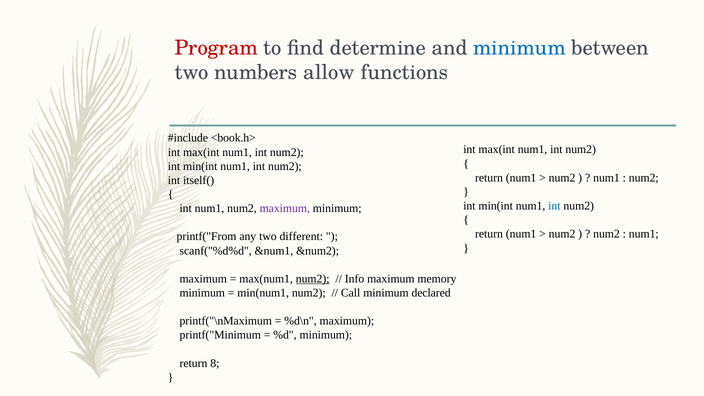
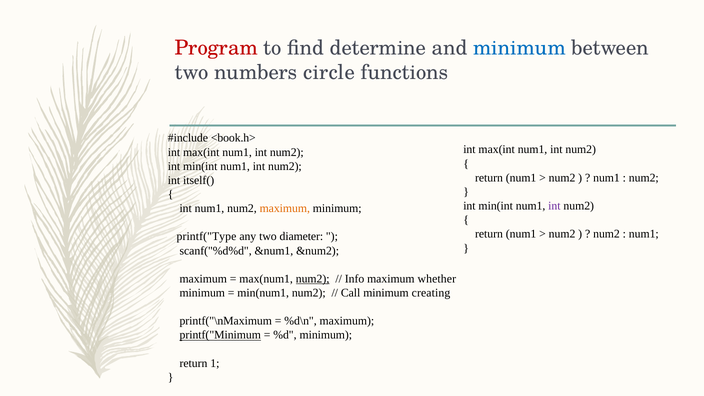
allow: allow -> circle
int at (554, 206) colour: blue -> purple
maximum at (285, 208) colour: purple -> orange
printf("From: printf("From -> printf("Type
different: different -> diameter
memory: memory -> whether
declared: declared -> creating
printf("Minimum underline: none -> present
8: 8 -> 1
